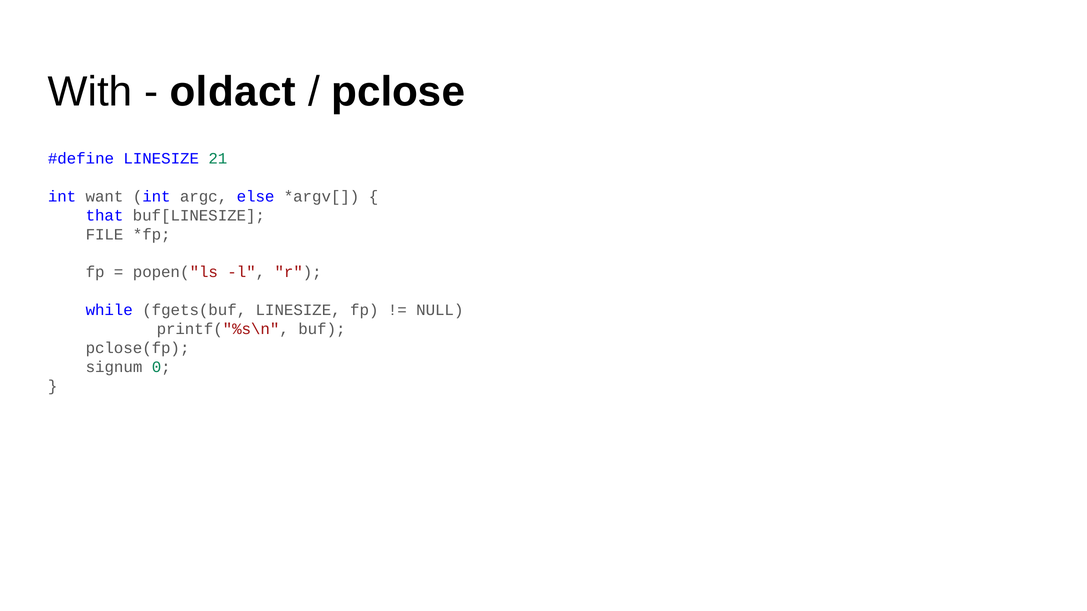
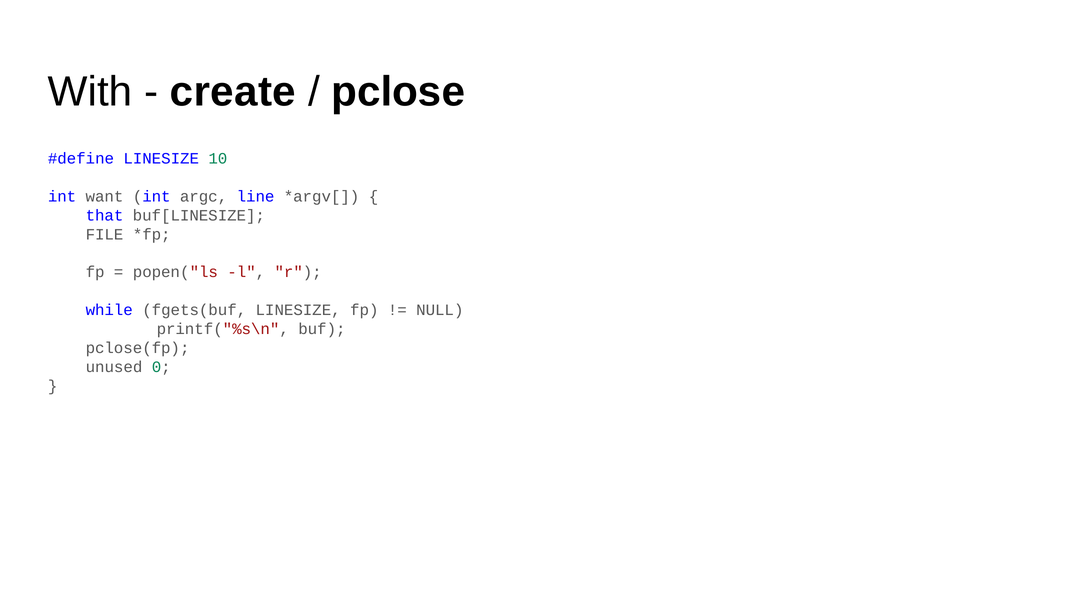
oldact: oldact -> create
21: 21 -> 10
else: else -> line
signum: signum -> unused
